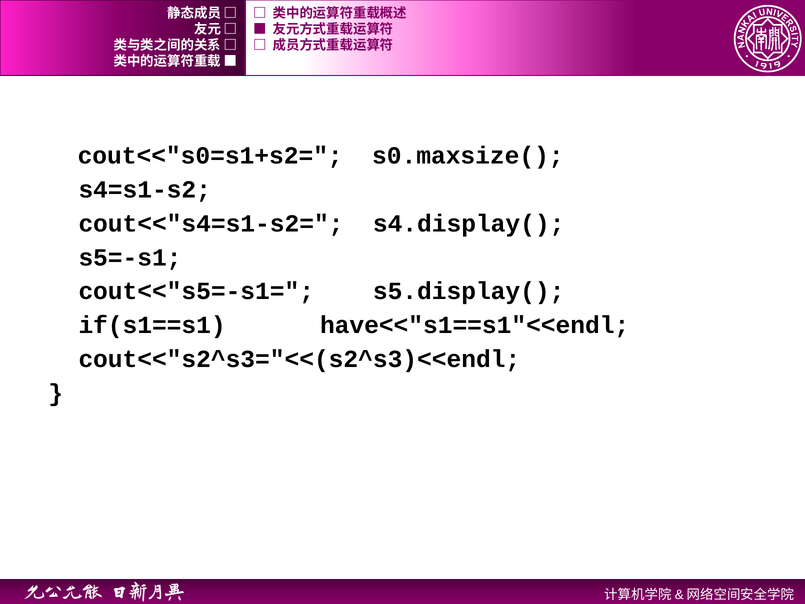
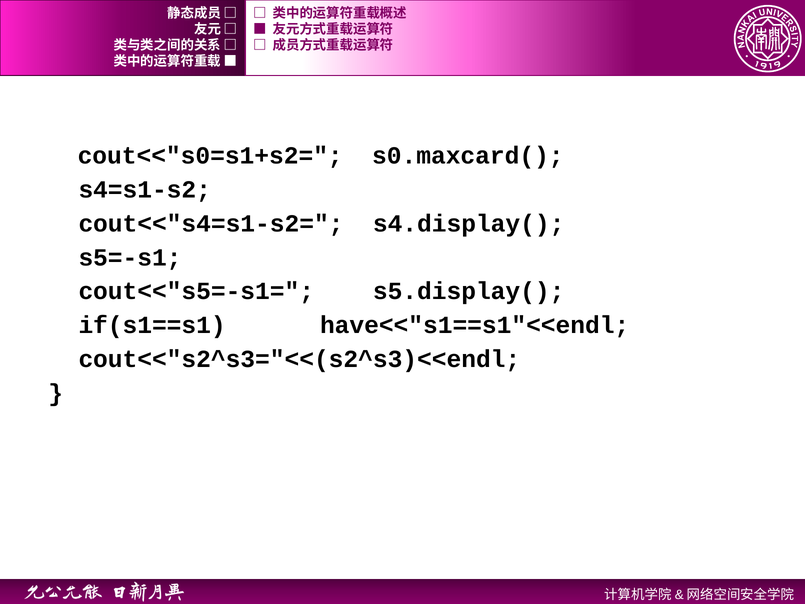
s0.maxsize(: s0.maxsize( -> s0.maxcard(
